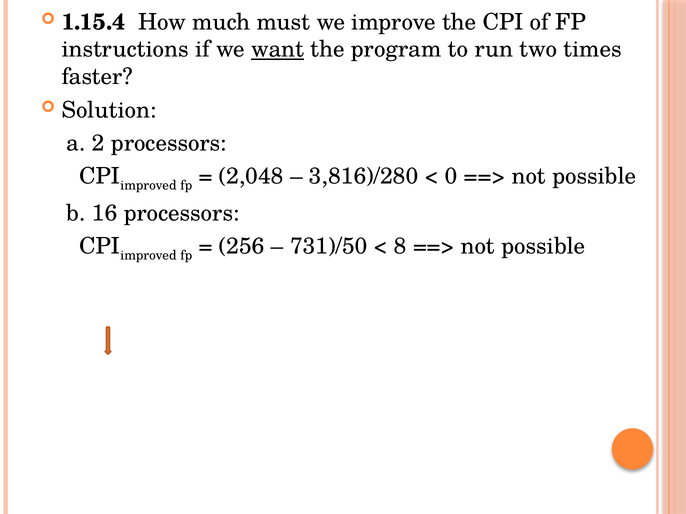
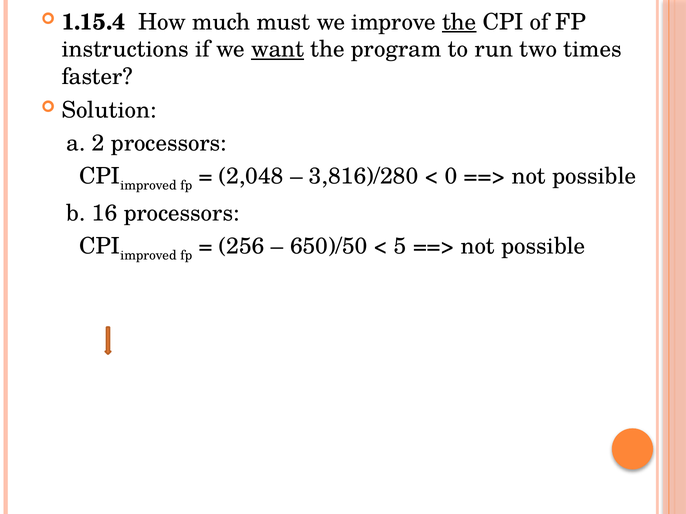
the at (459, 22) underline: none -> present
731)/50: 731)/50 -> 650)/50
8: 8 -> 5
